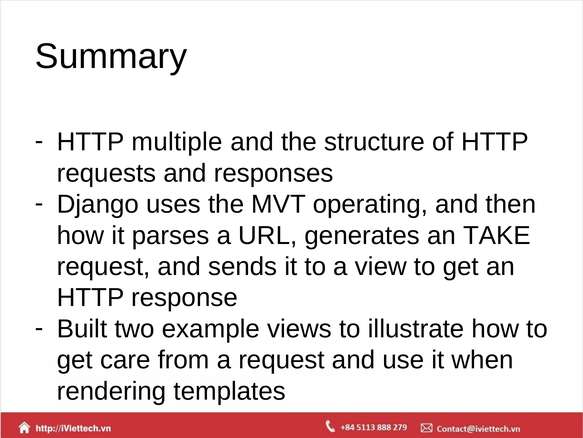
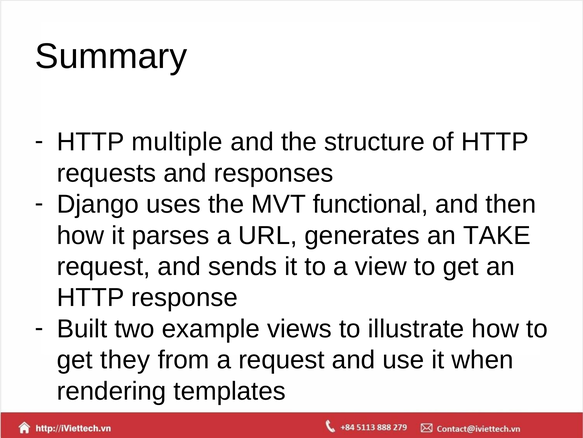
operating: operating -> functional
care: care -> they
